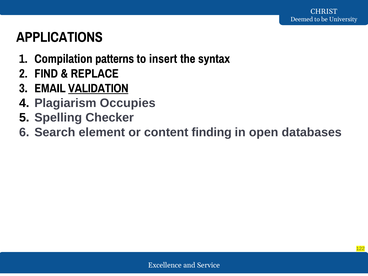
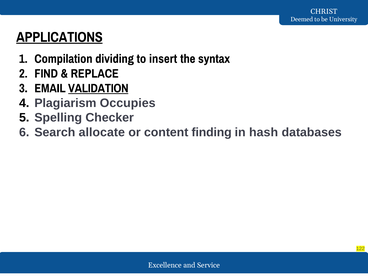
APPLICATIONS underline: none -> present
patterns: patterns -> dividing
element: element -> allocate
open: open -> hash
